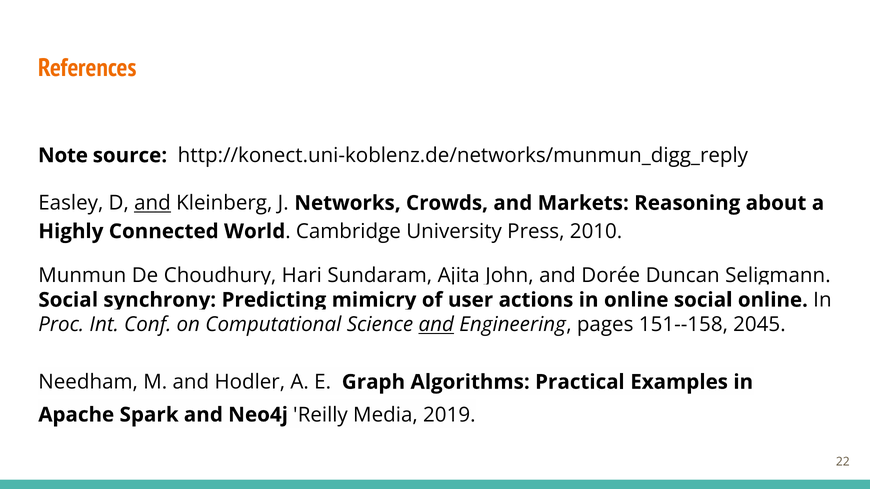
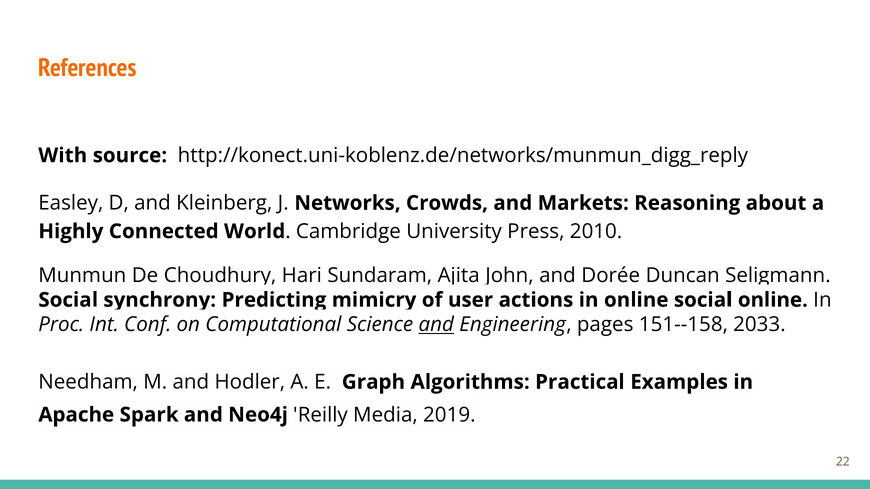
Note: Note -> With
and at (152, 203) underline: present -> none
2045: 2045 -> 2033
